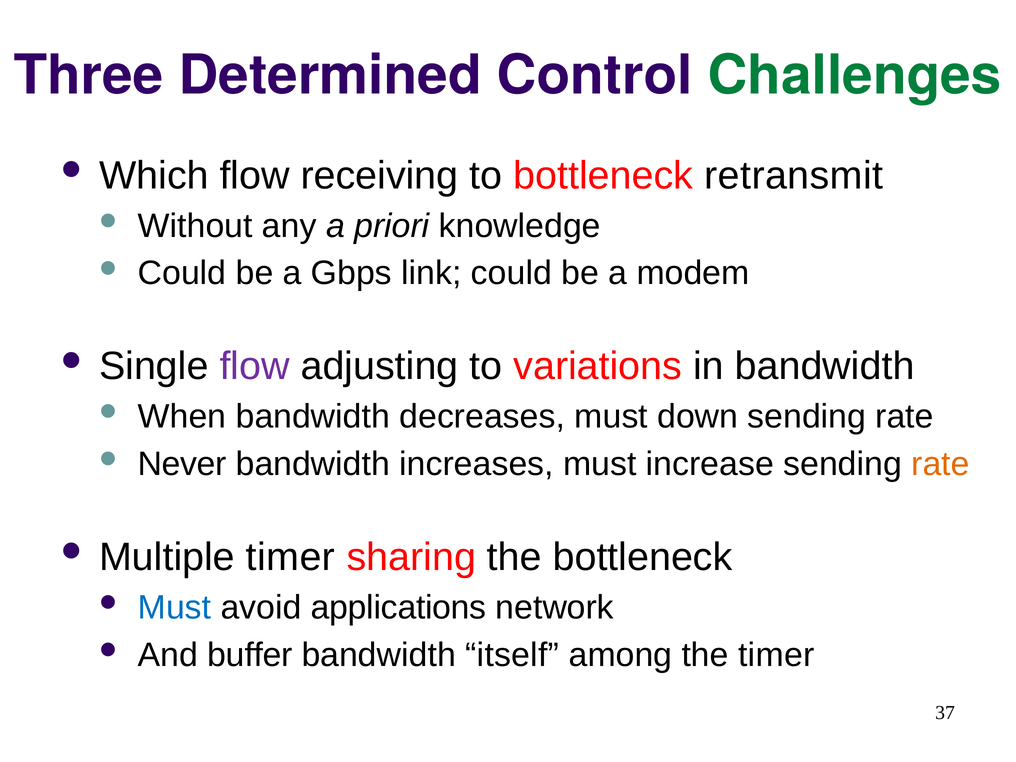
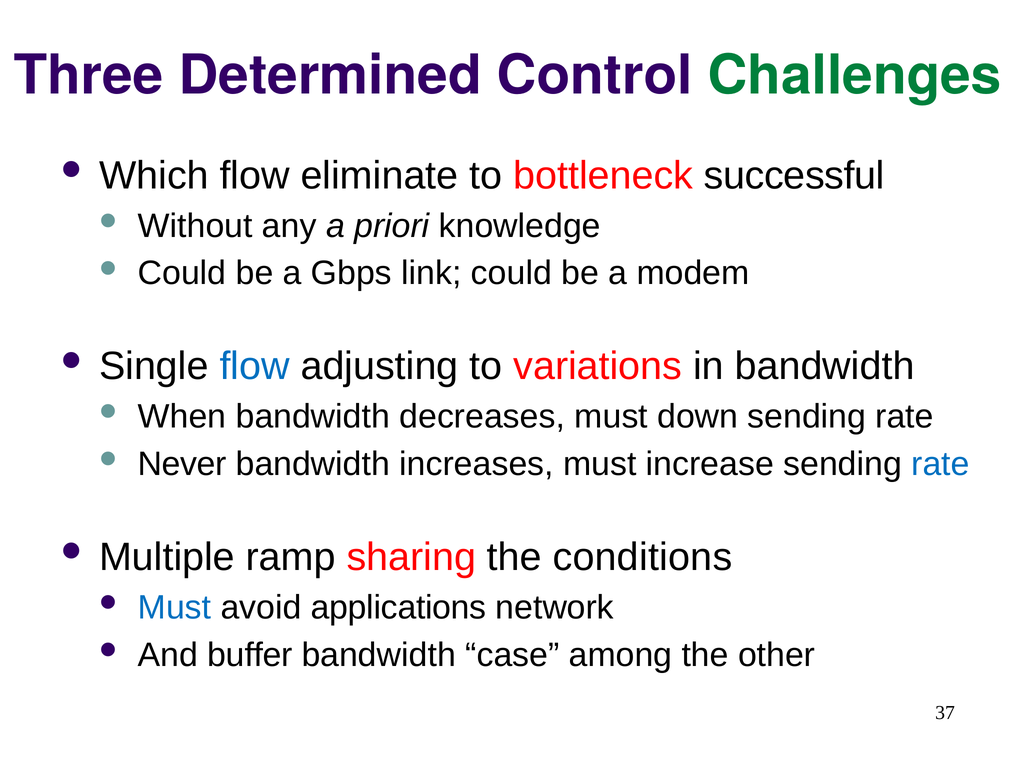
receiving: receiving -> eliminate
retransmit: retransmit -> successful
flow at (255, 366) colour: purple -> blue
rate at (940, 464) colour: orange -> blue
Multiple timer: timer -> ramp
the bottleneck: bottleneck -> conditions
itself: itself -> case
the timer: timer -> other
